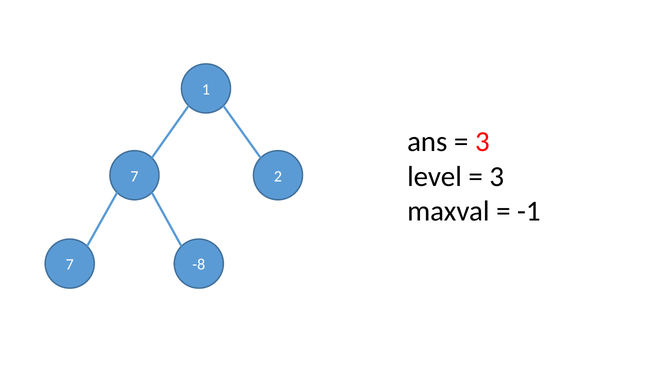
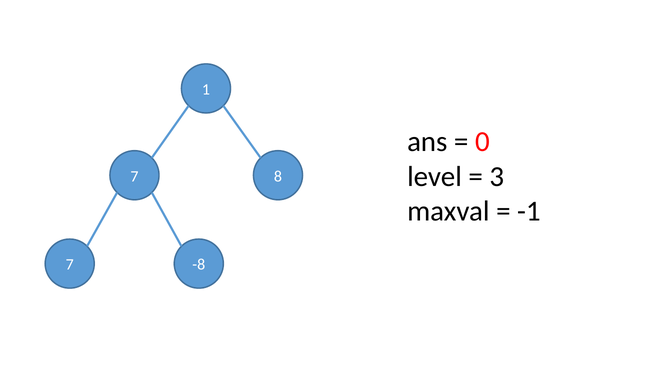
3 at (482, 142): 3 -> 0
2: 2 -> 8
